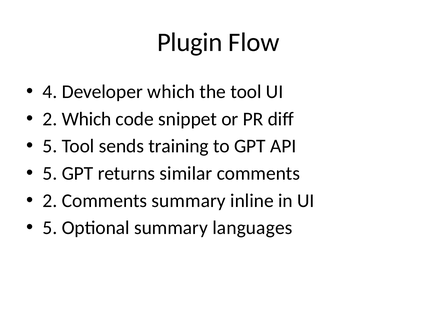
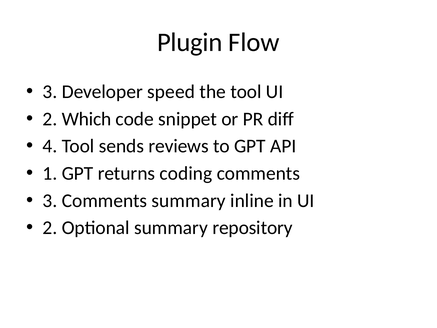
4 at (50, 92): 4 -> 3
Developer which: which -> speed
5 at (50, 146): 5 -> 4
training: training -> reviews
5 at (50, 173): 5 -> 1
similar: similar -> coding
2 at (50, 200): 2 -> 3
5 at (50, 228): 5 -> 2
languages: languages -> repository
